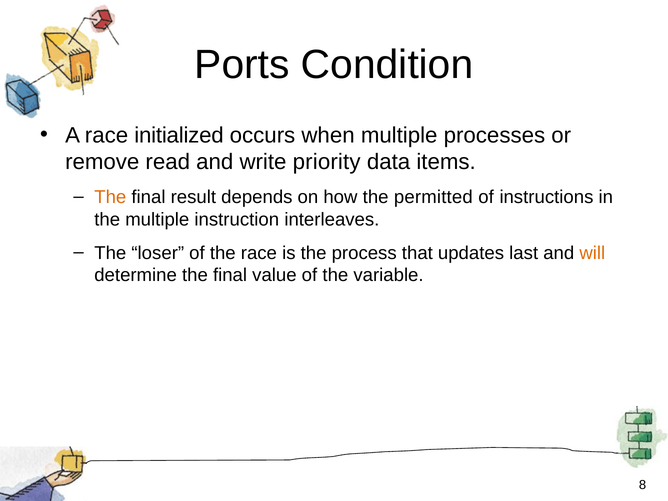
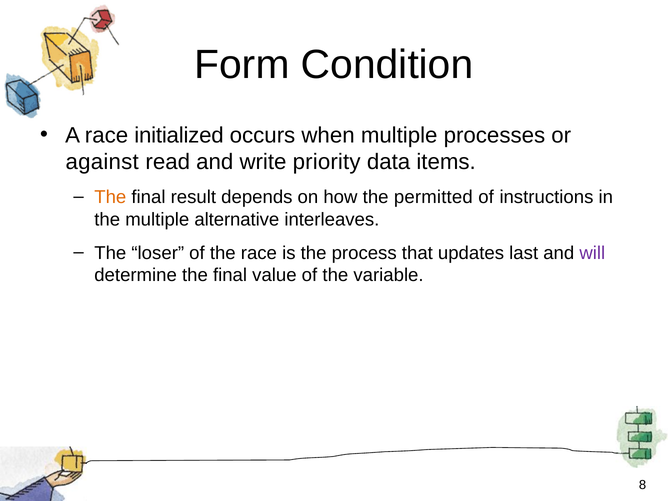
Ports: Ports -> Form
remove: remove -> against
instruction: instruction -> alternative
will colour: orange -> purple
